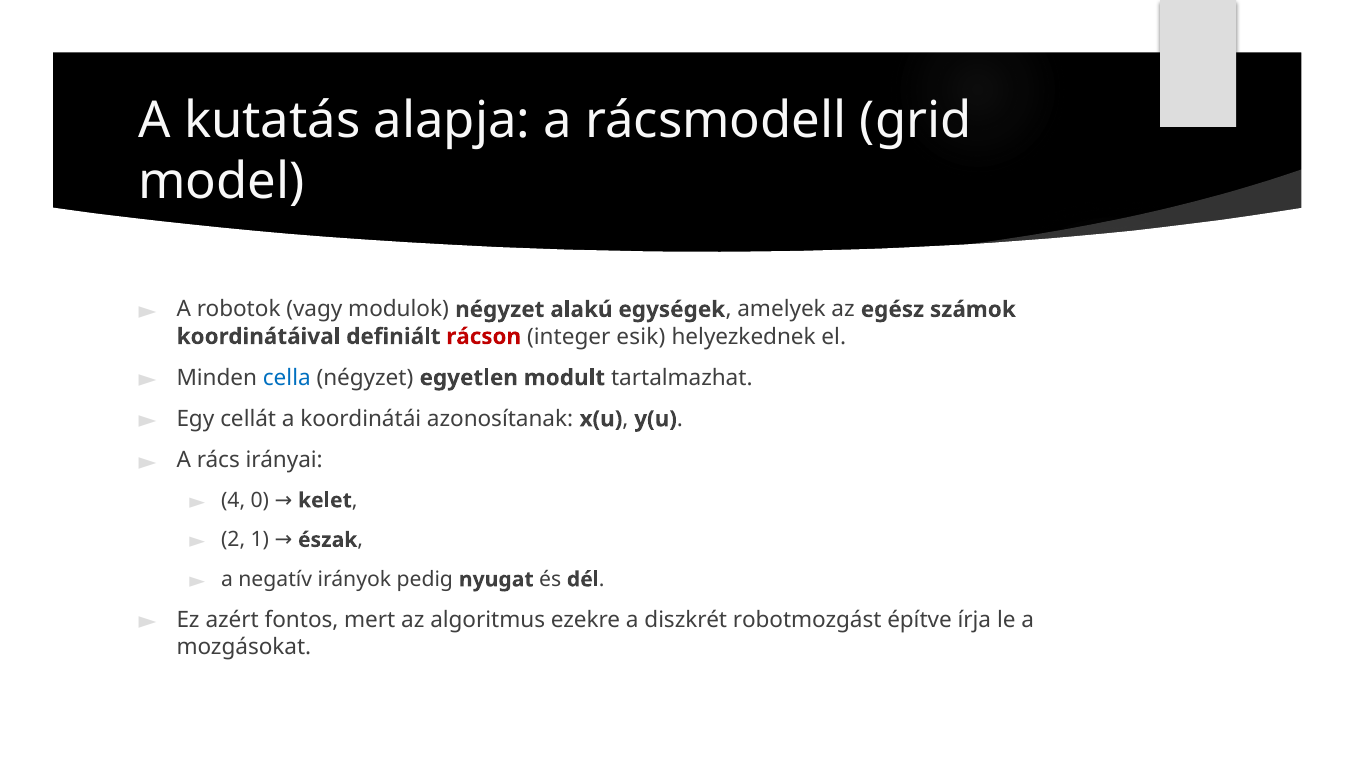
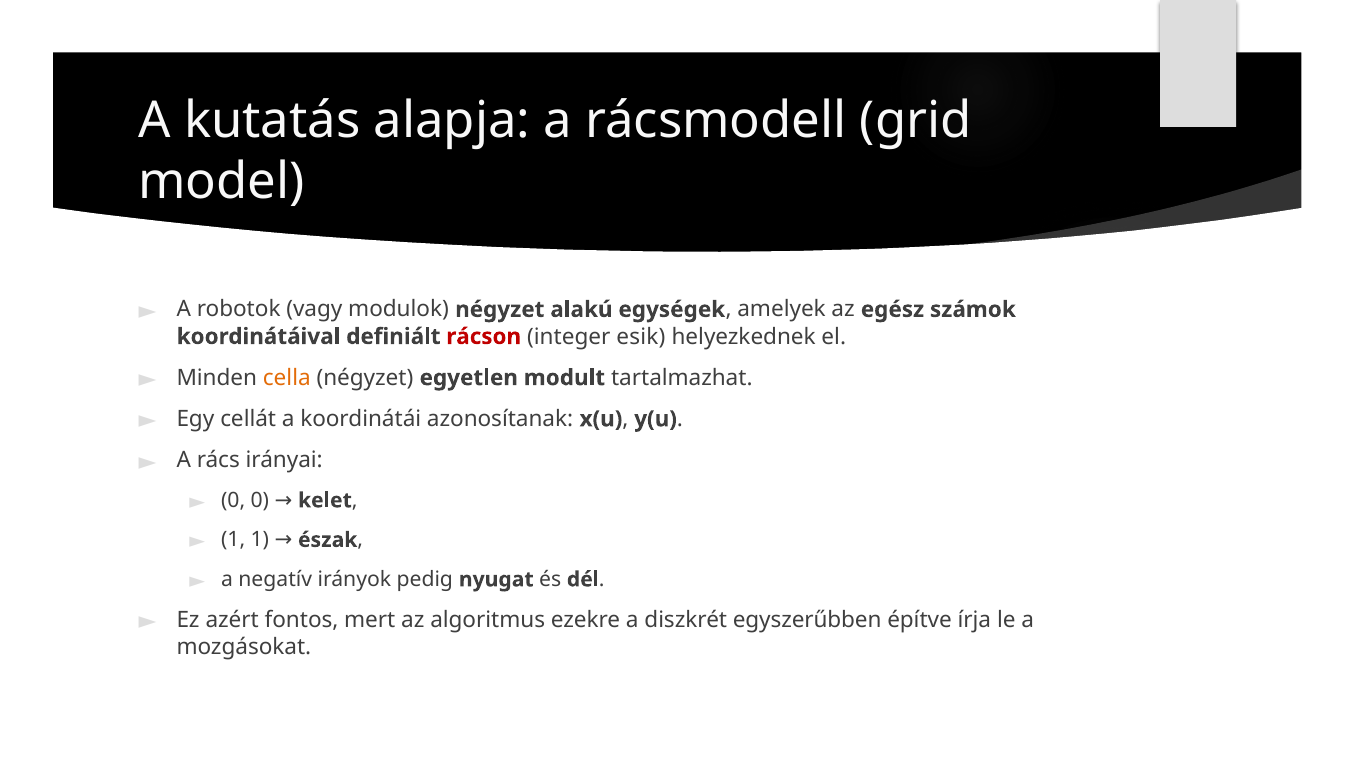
cella colour: blue -> orange
4 at (233, 501): 4 -> 0
2 at (233, 540): 2 -> 1
robotmozgást: robotmozgást -> egyszerűbben
